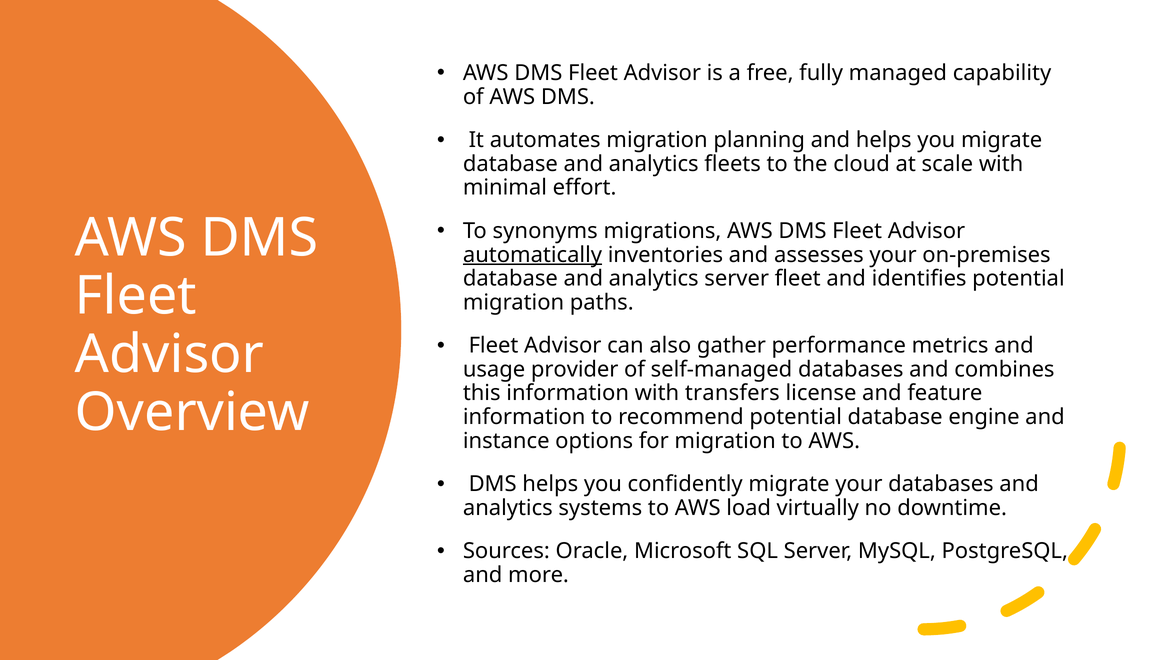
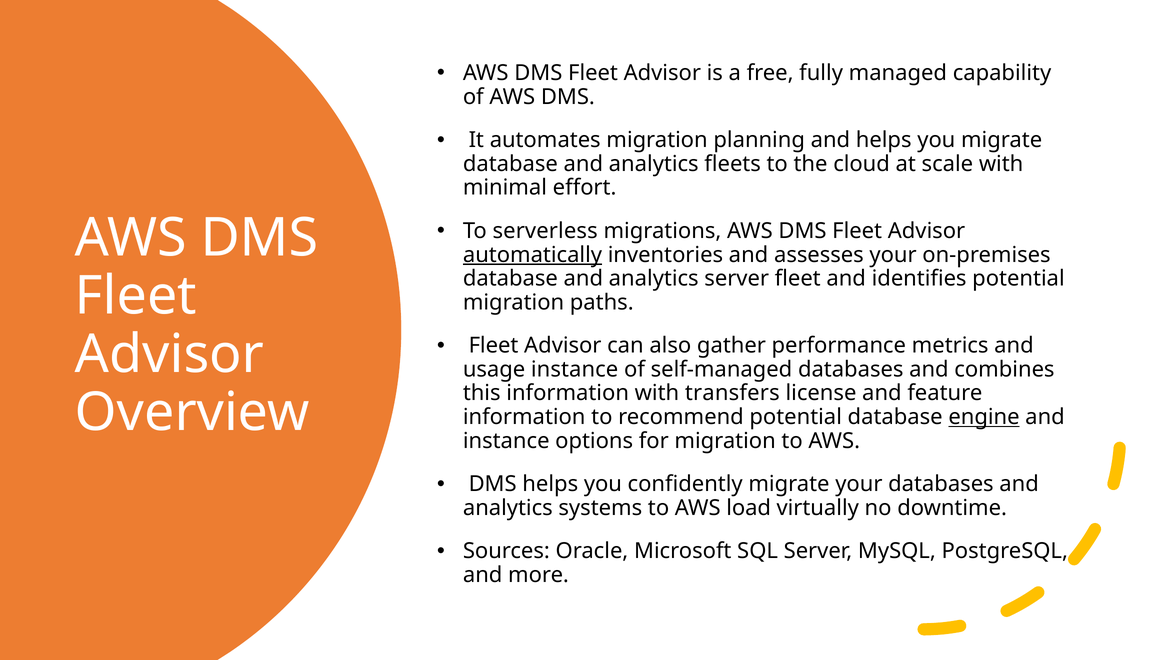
synonyms: synonyms -> serverless
usage provider: provider -> instance
engine underline: none -> present
